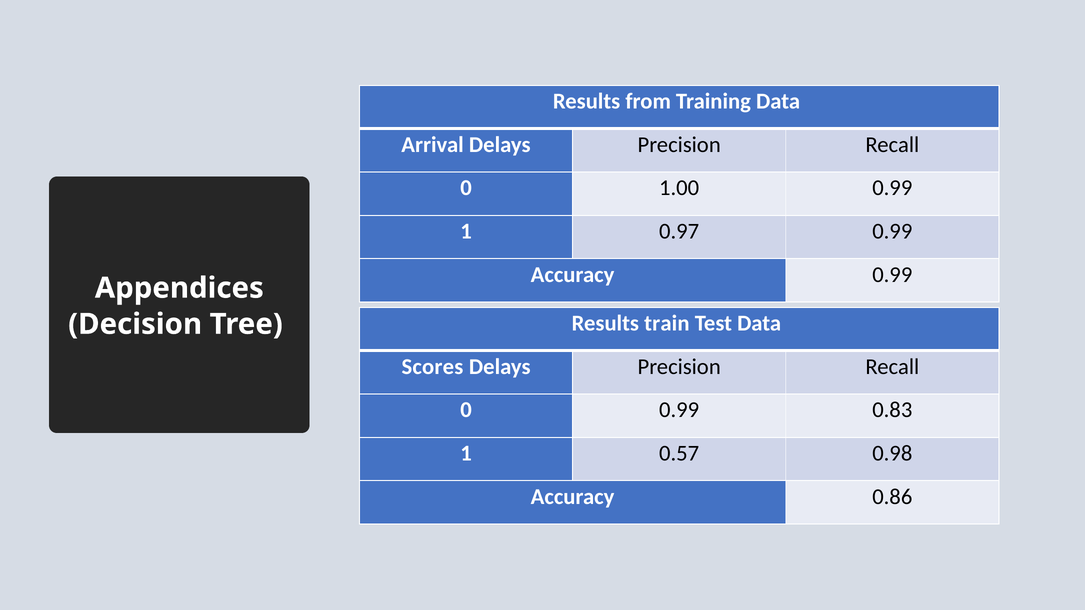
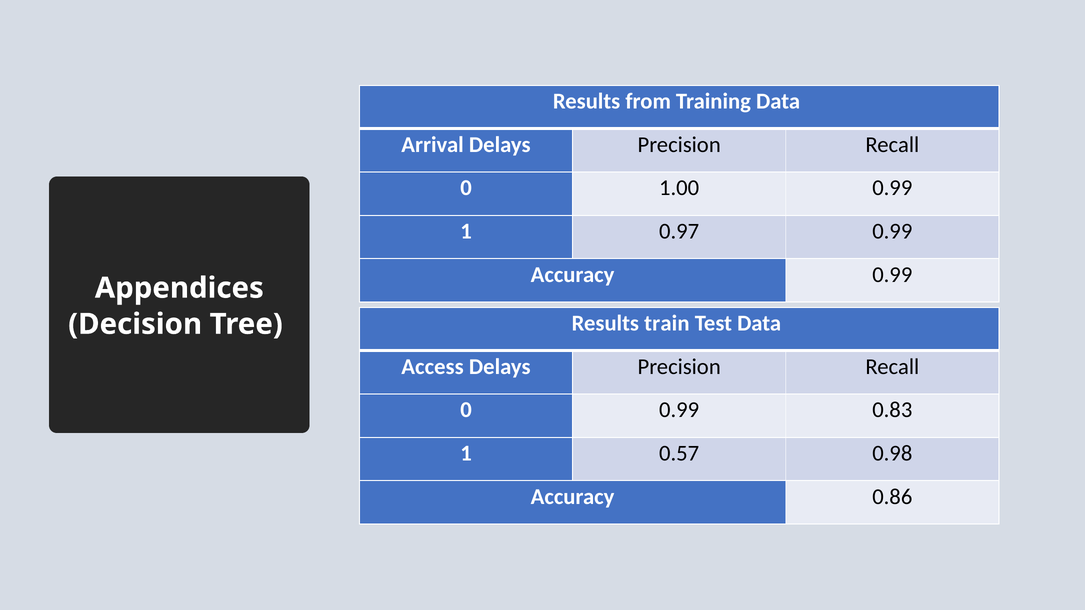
Scores: Scores -> Access
